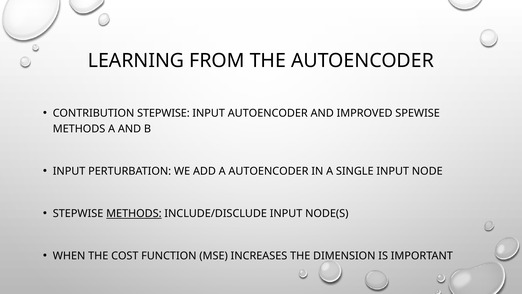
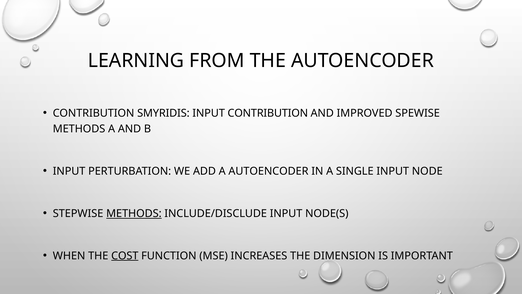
CONTRIBUTION STEPWISE: STEPWISE -> SMYRIDIS
INPUT AUTOENCODER: AUTOENCODER -> CONTRIBUTION
COST underline: none -> present
